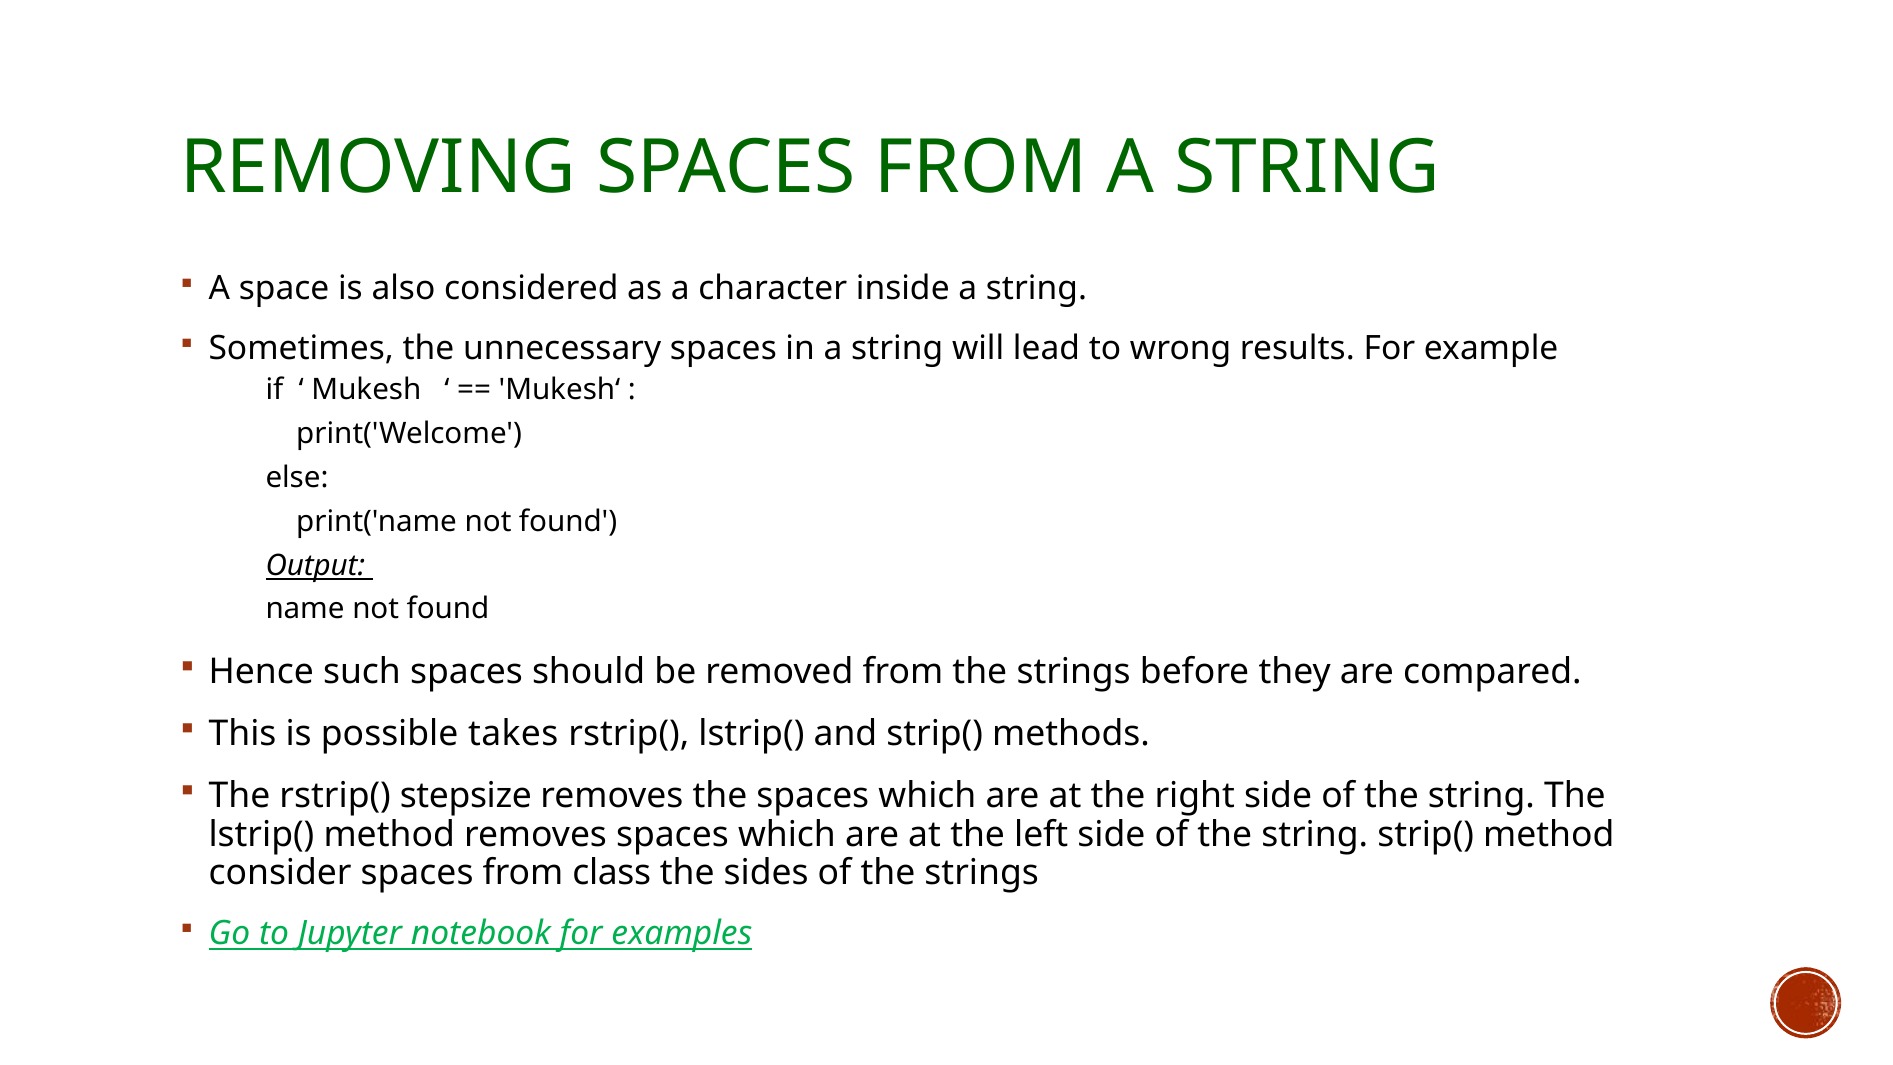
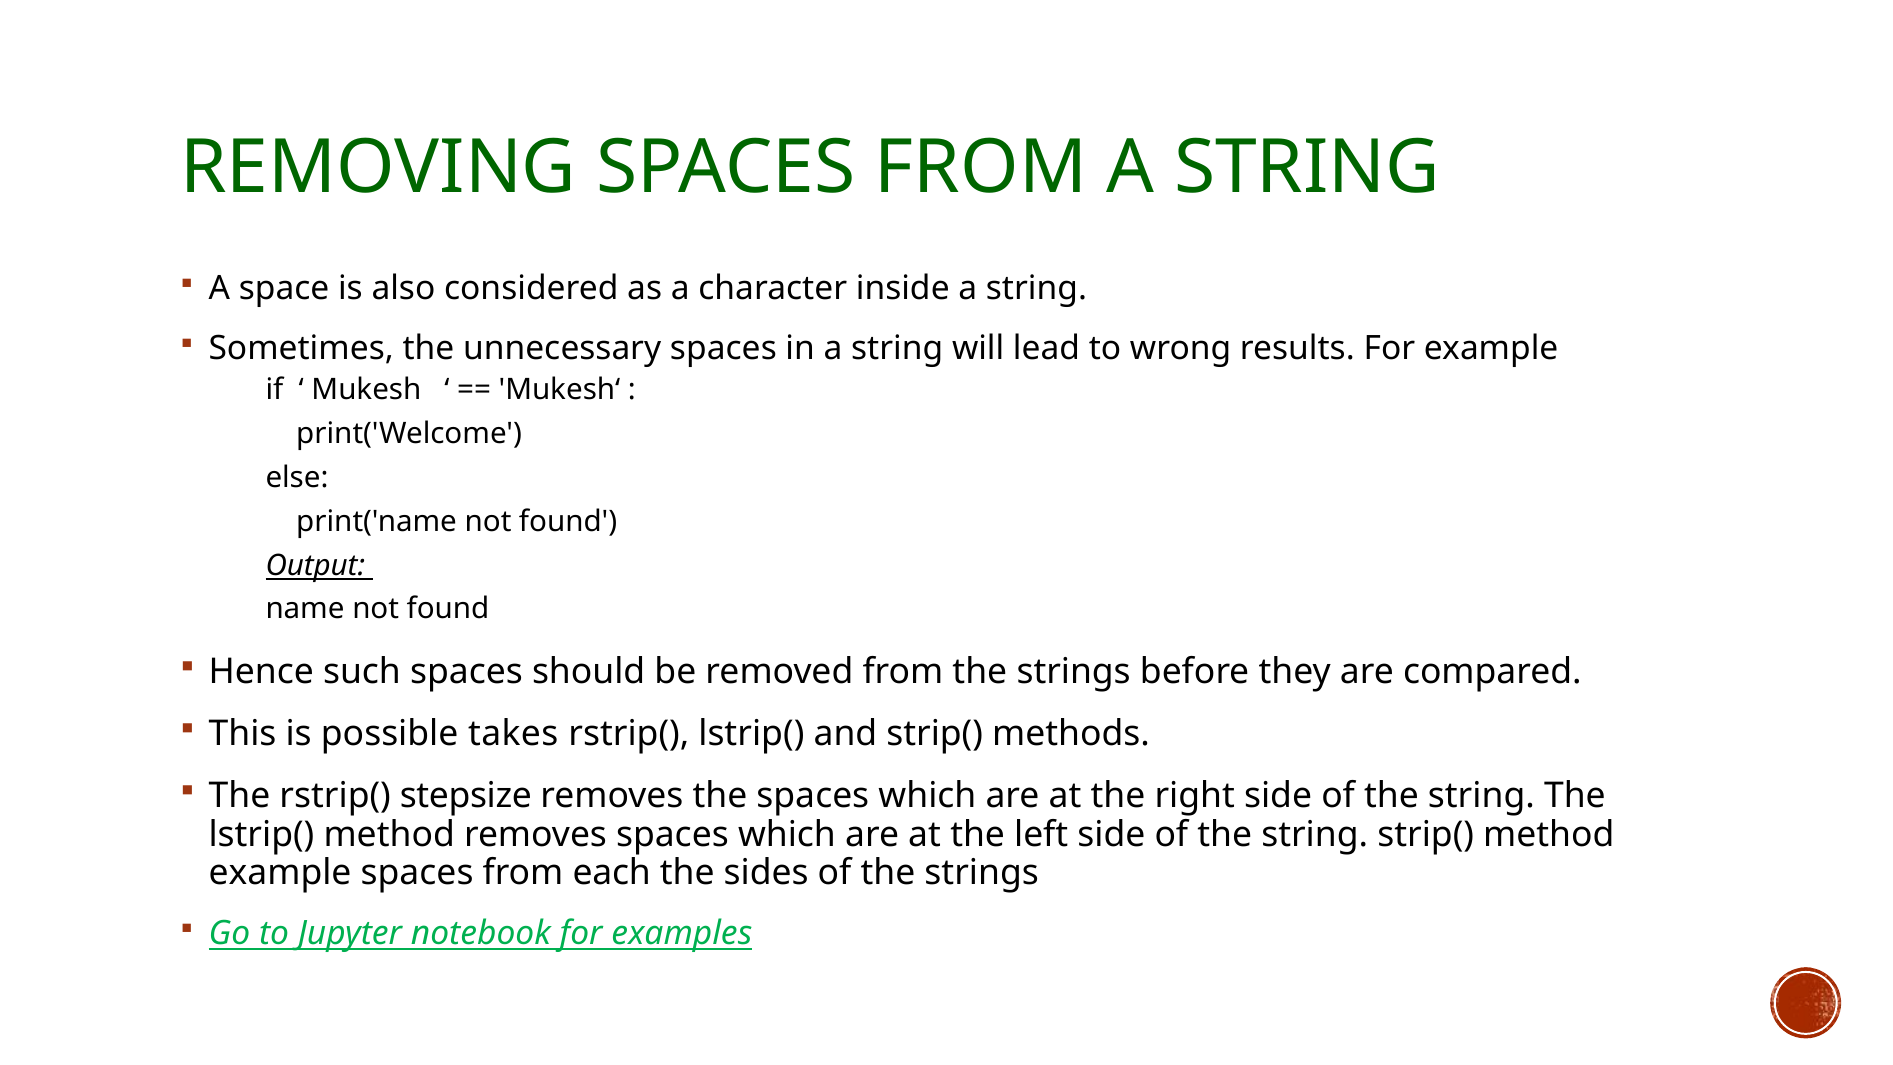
consider at (280, 873): consider -> example
class: class -> each
